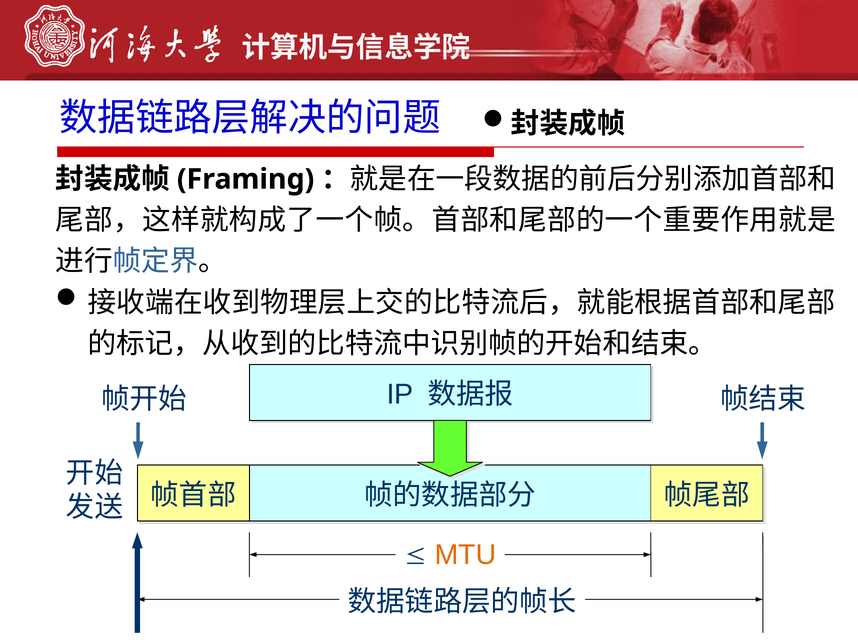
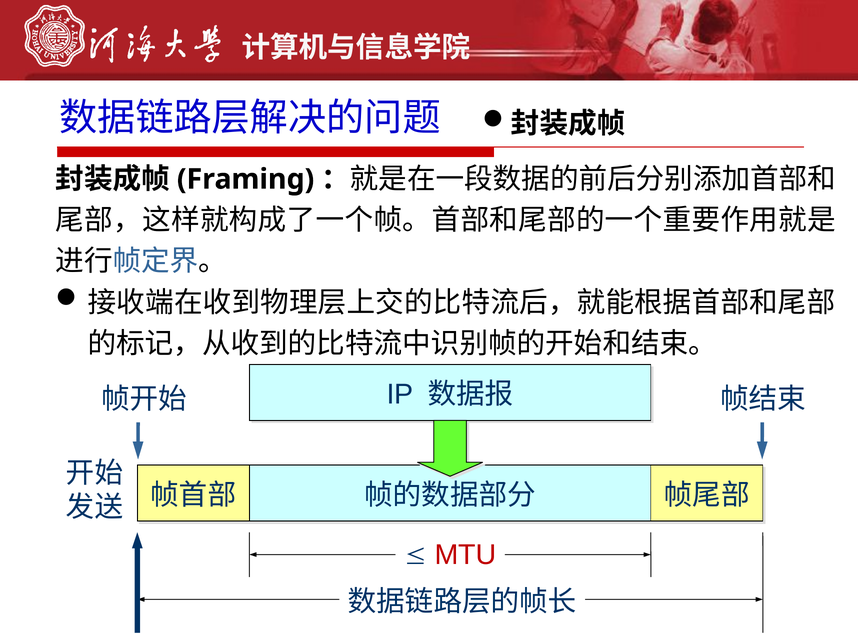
MTU colour: orange -> red
